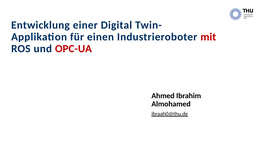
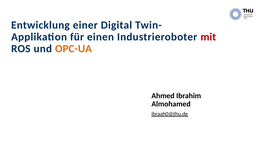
OPC-UA colour: red -> orange
